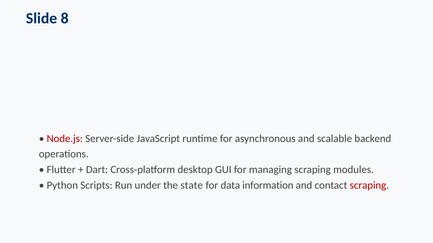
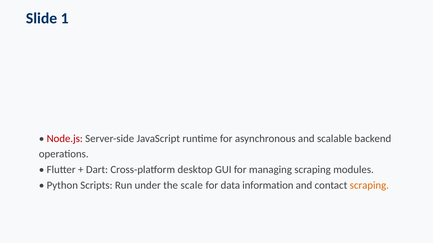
8: 8 -> 1
state: state -> scale
scraping at (369, 186) colour: red -> orange
